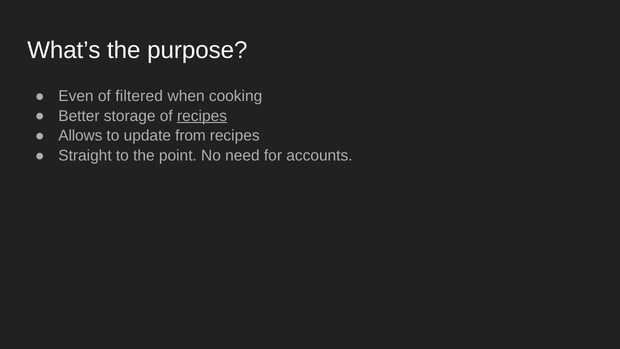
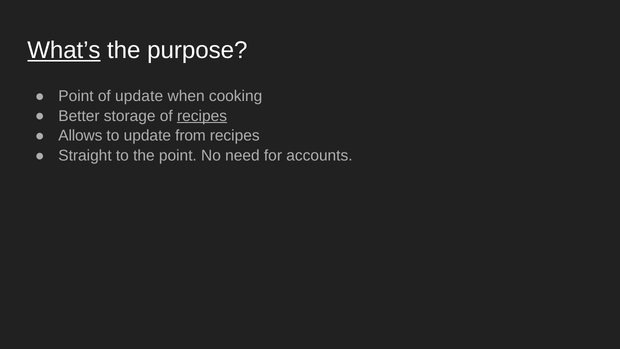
What’s underline: none -> present
Even at (76, 96): Even -> Point
of filtered: filtered -> update
